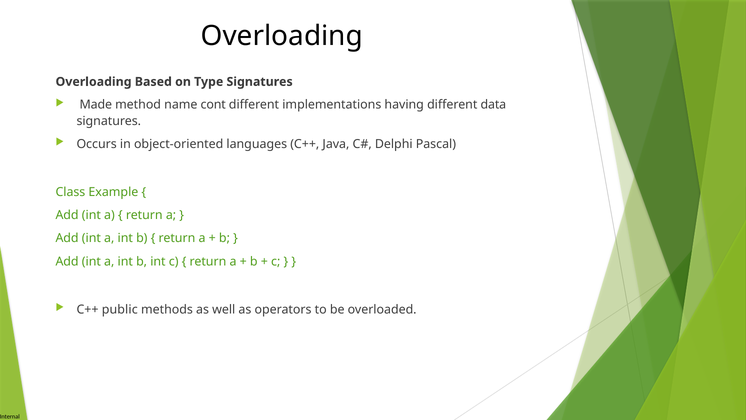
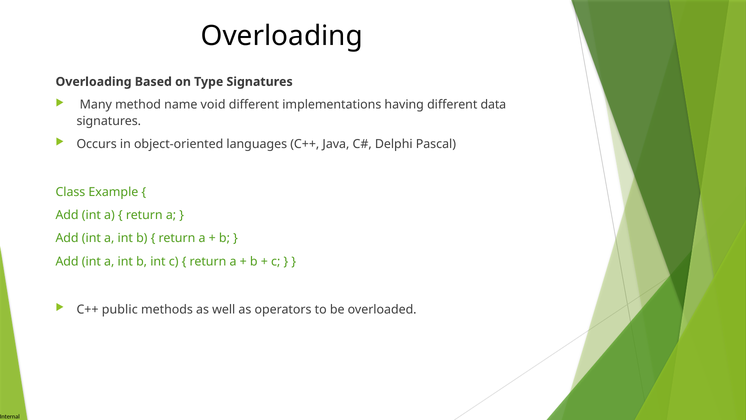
Made: Made -> Many
cont: cont -> void
